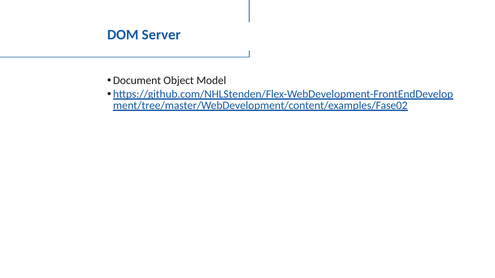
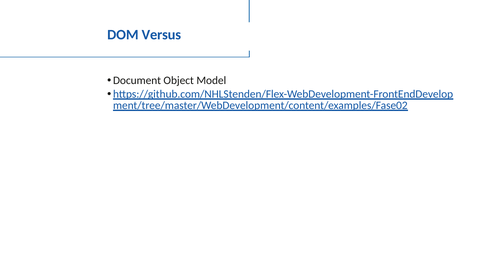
Server: Server -> Versus
